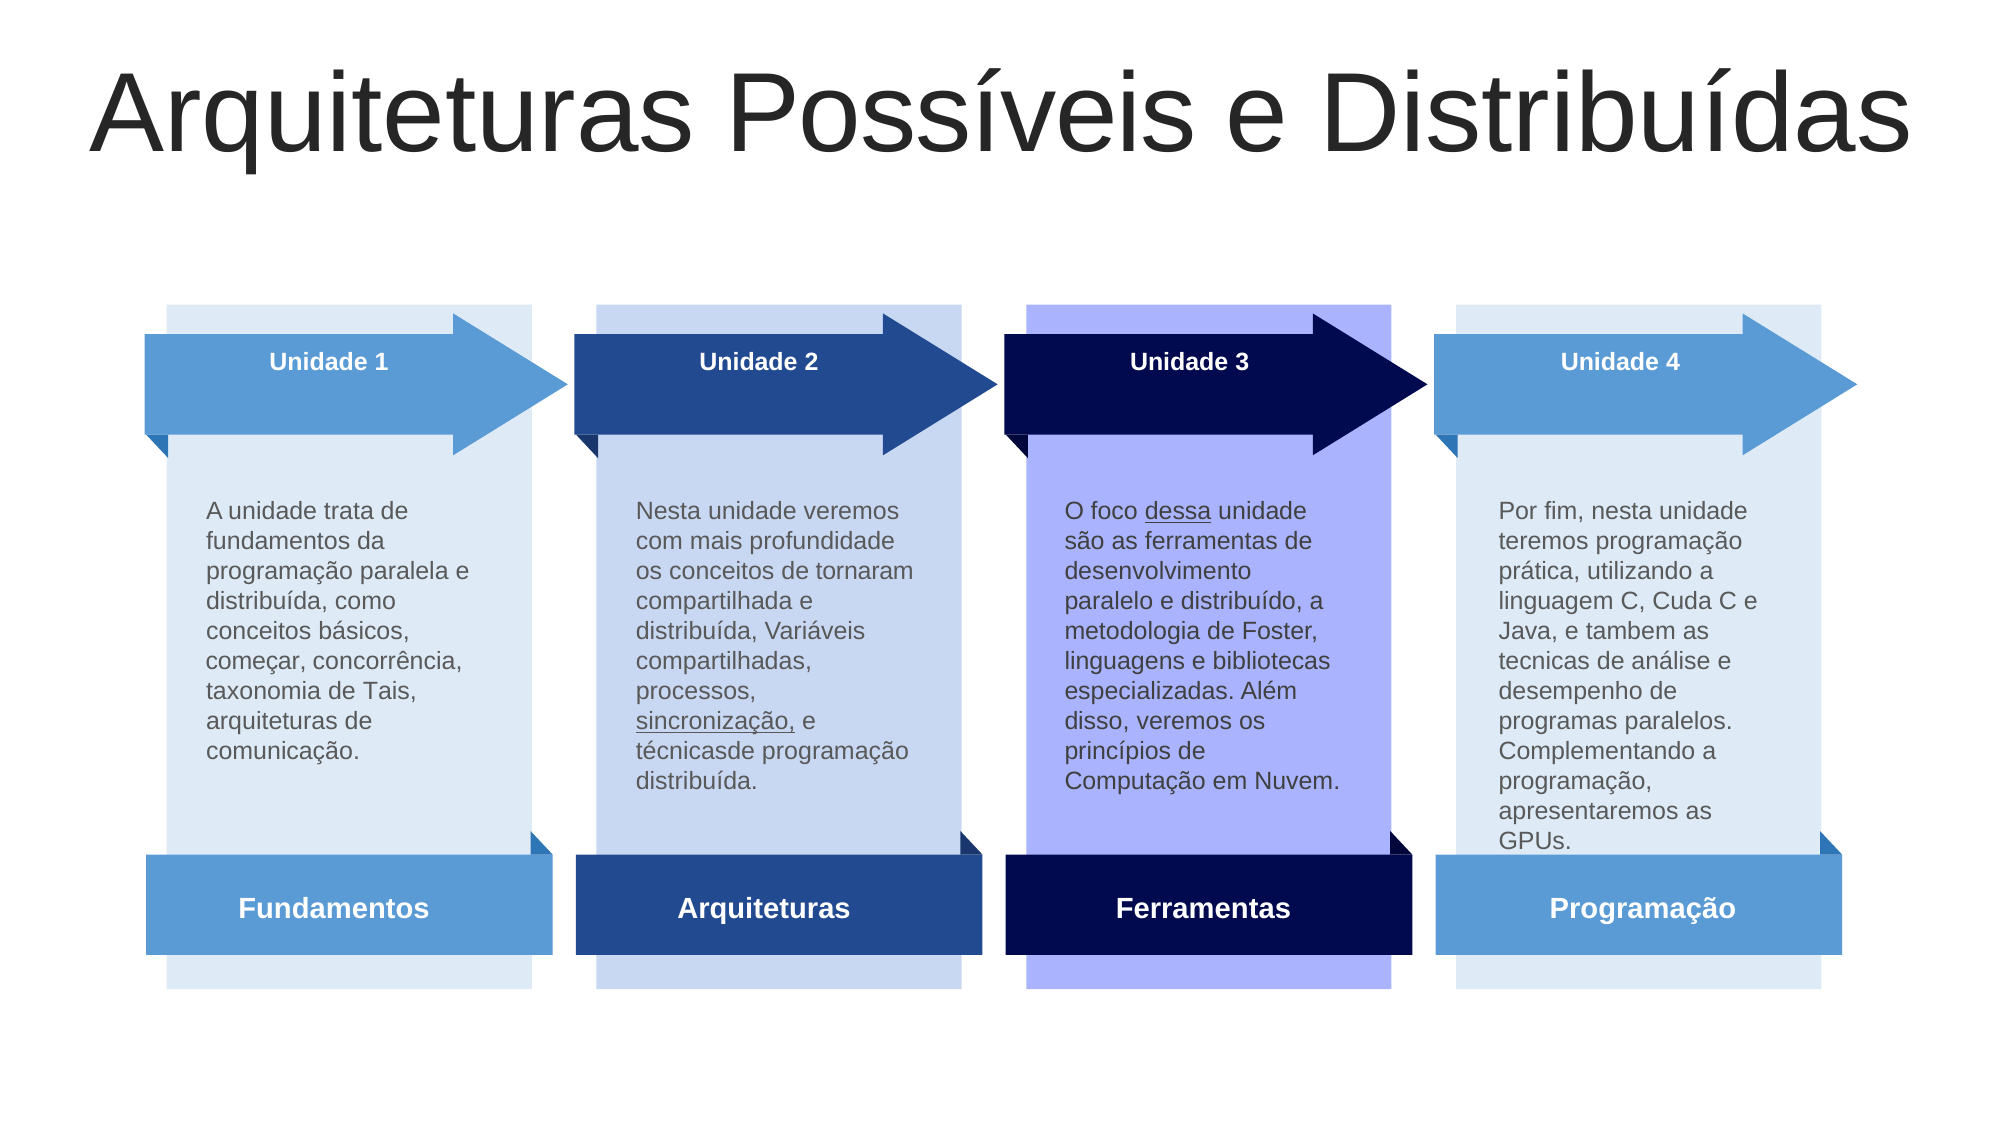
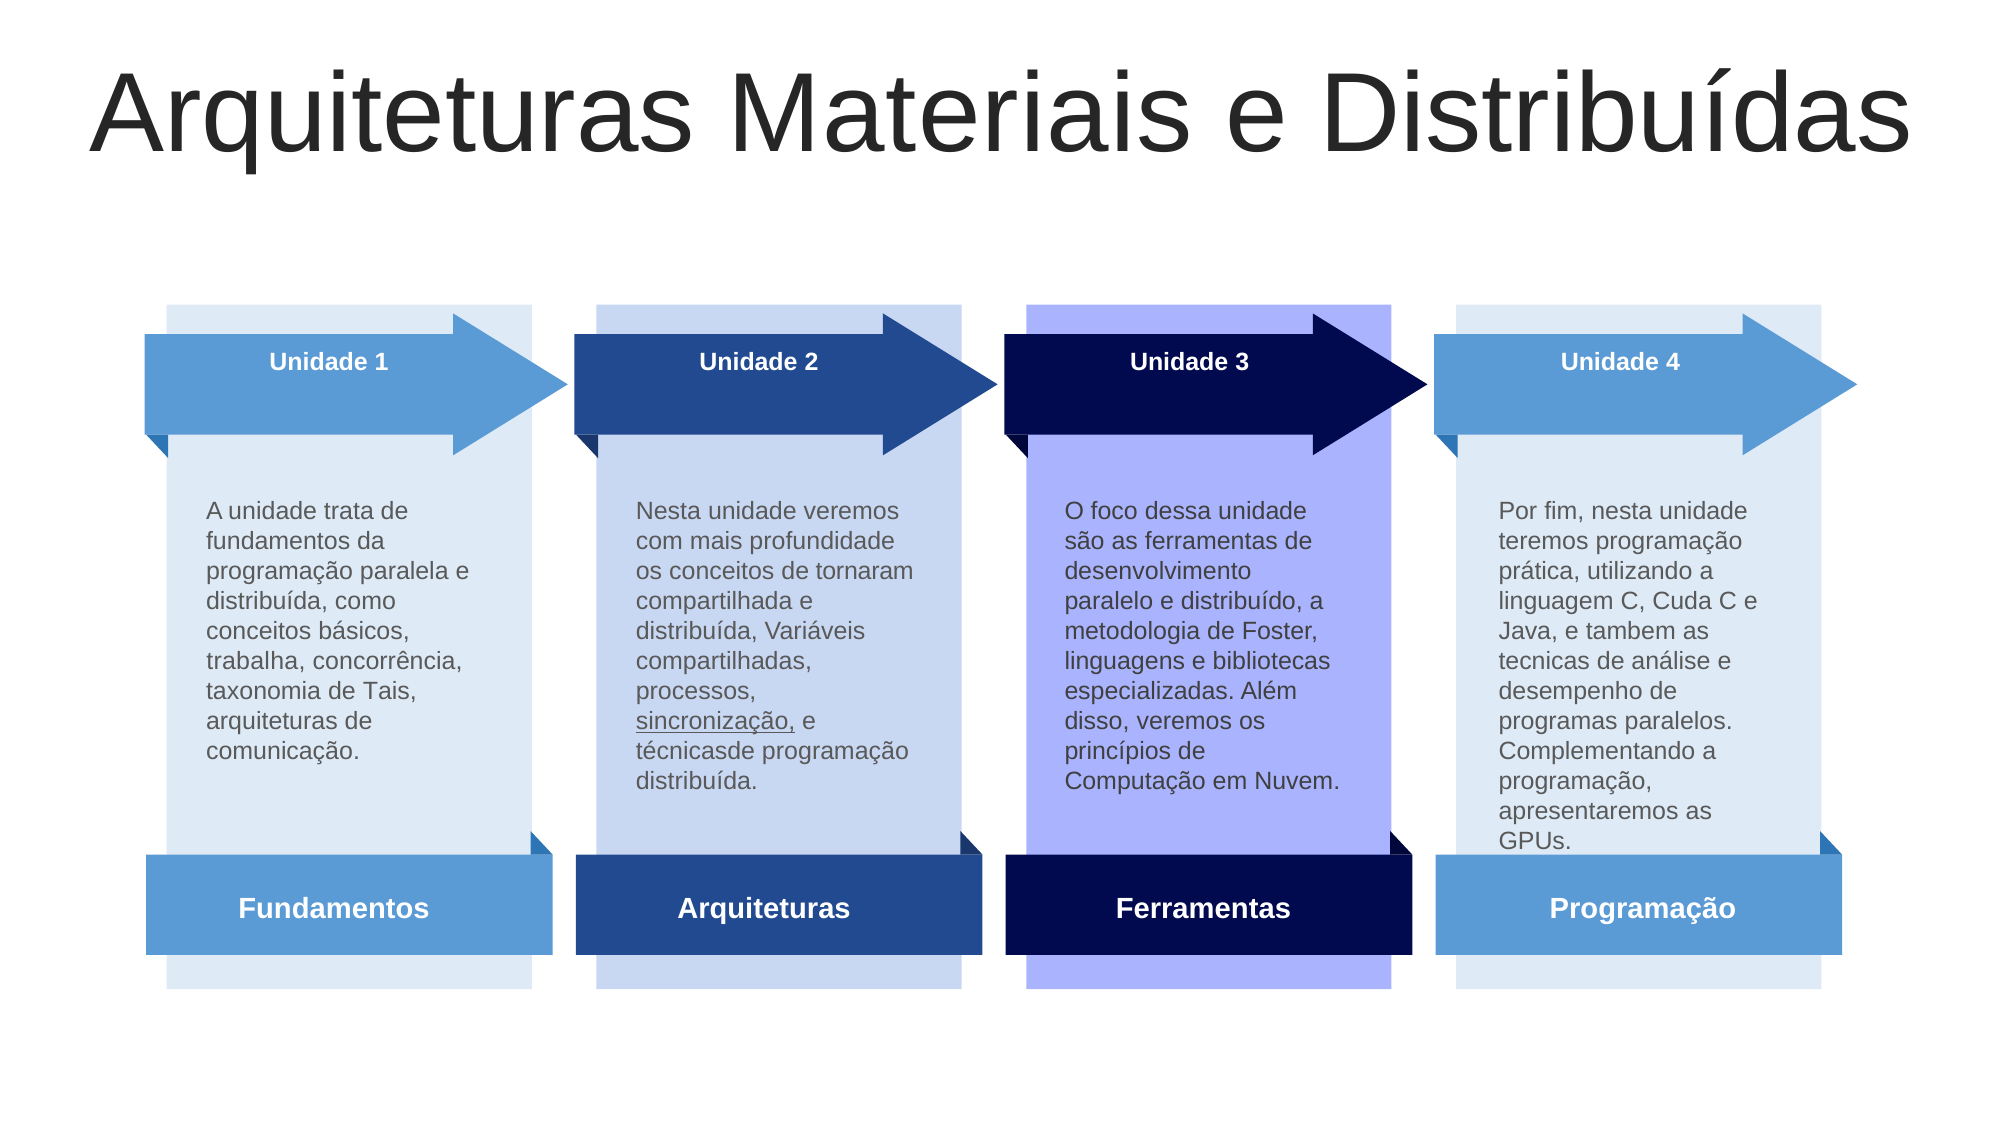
Possíveis: Possíveis -> Materiais
dessa underline: present -> none
começar: começar -> trabalha
